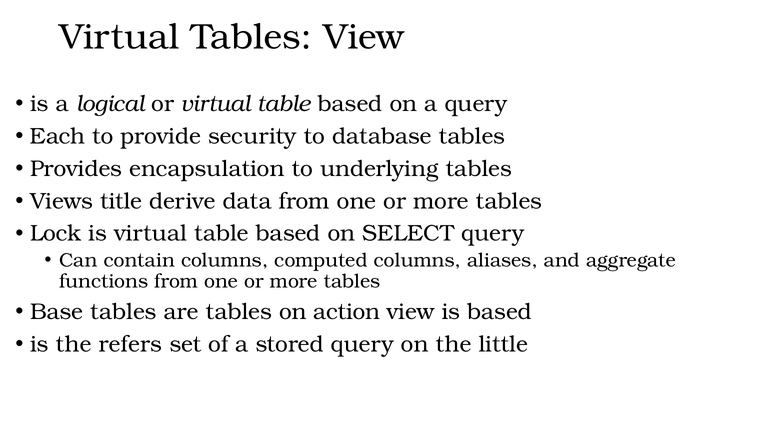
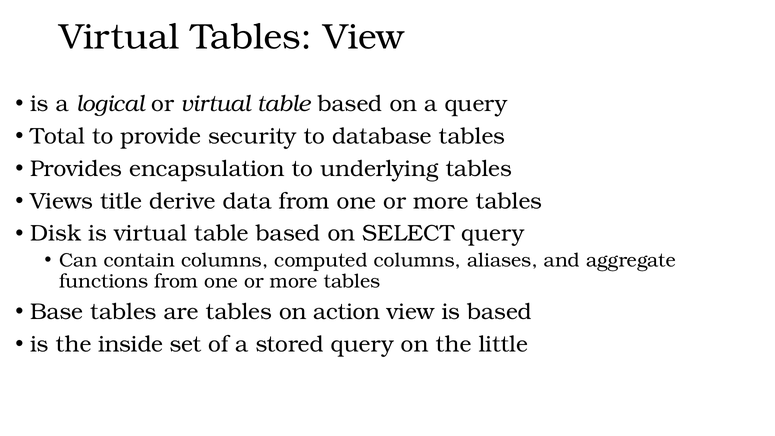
Each: Each -> Total
Lock: Lock -> Disk
refers: refers -> inside
